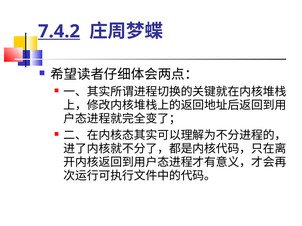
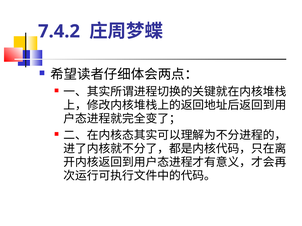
7.4.2 underline: present -> none
